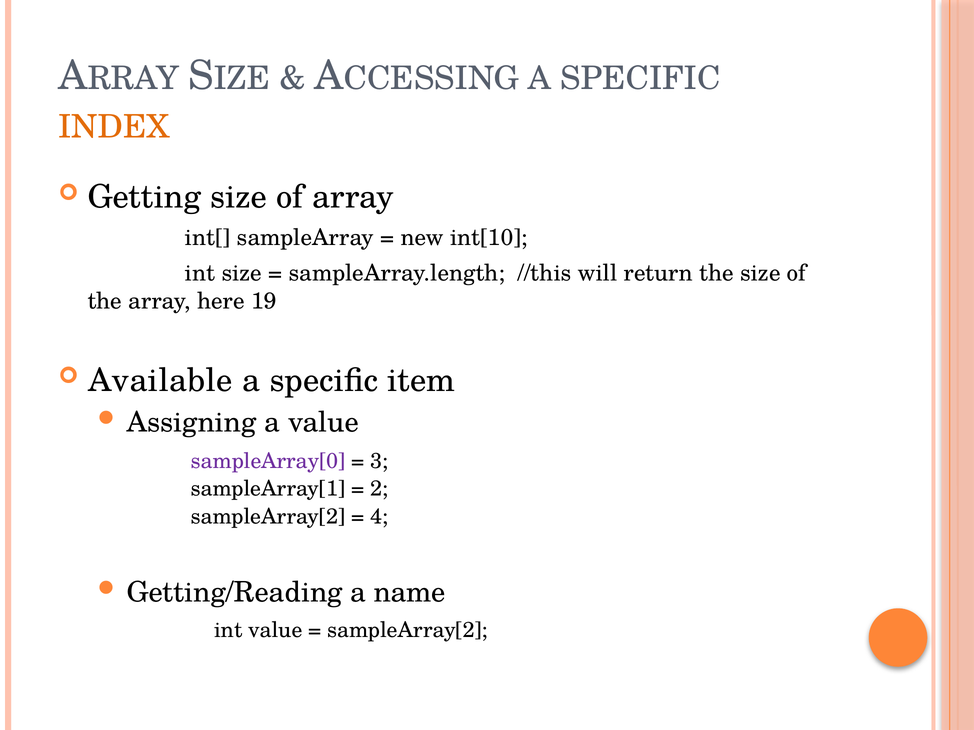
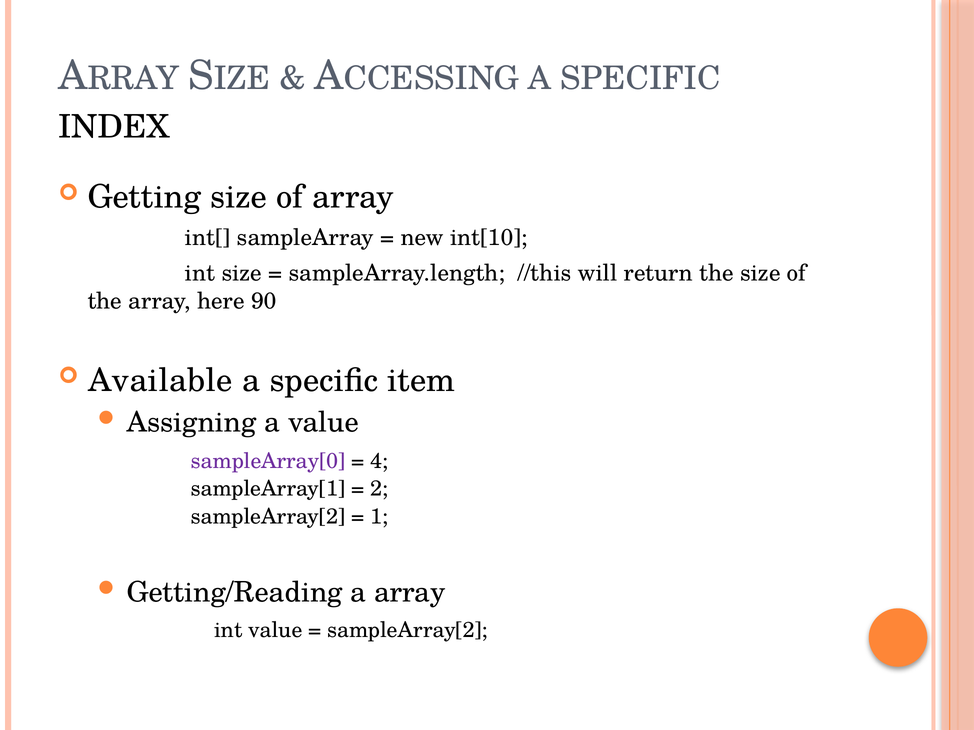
INDEX colour: orange -> black
19: 19 -> 90
3: 3 -> 4
4: 4 -> 1
a name: name -> array
